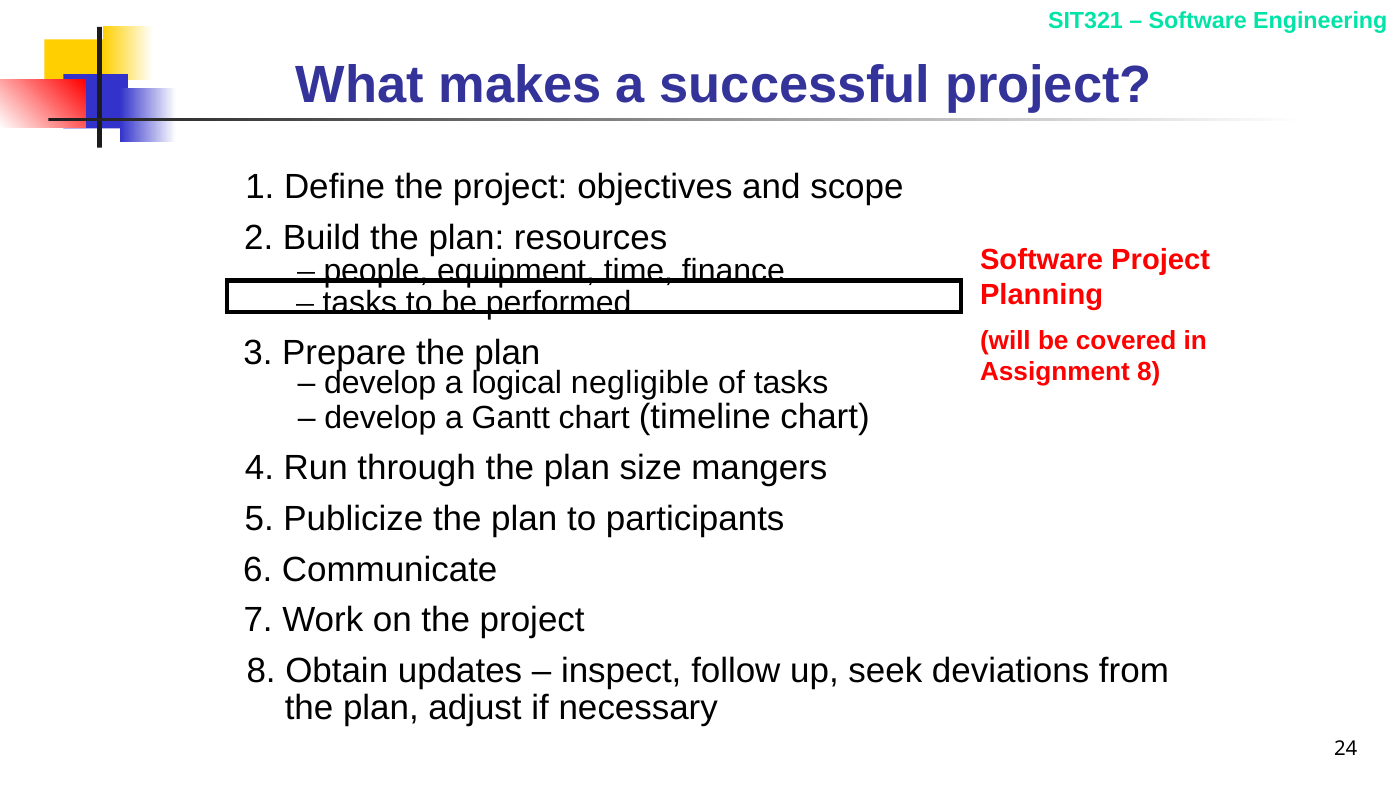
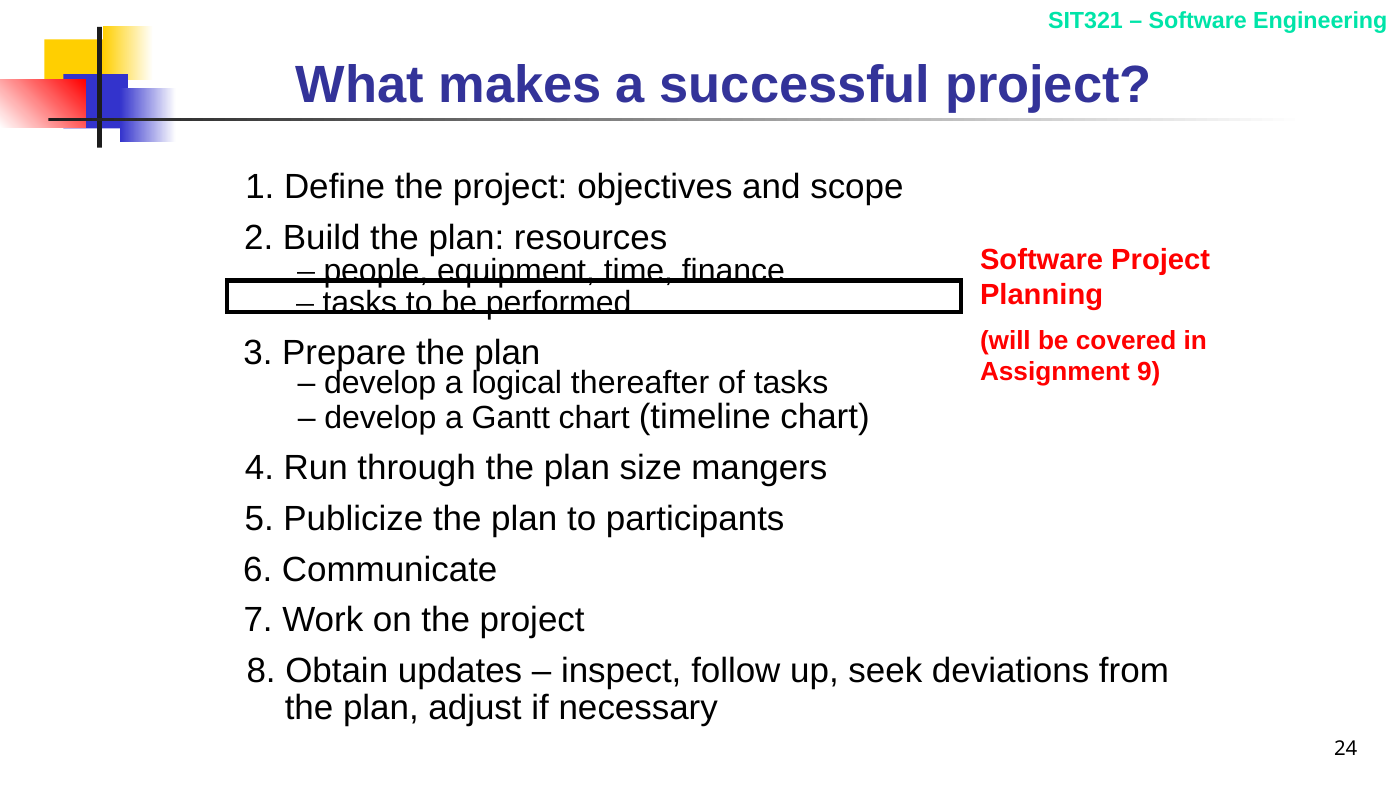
Assignment 8: 8 -> 9
negligible: negligible -> thereafter
